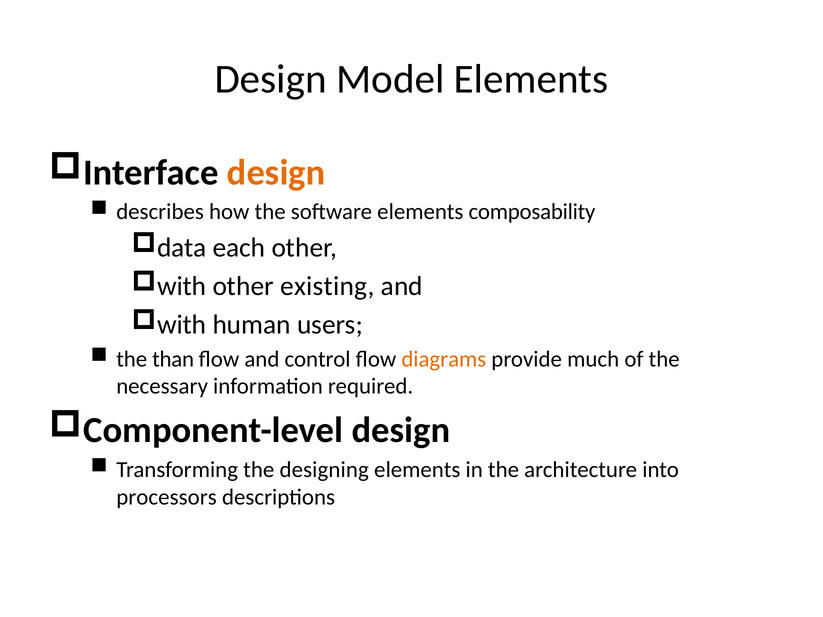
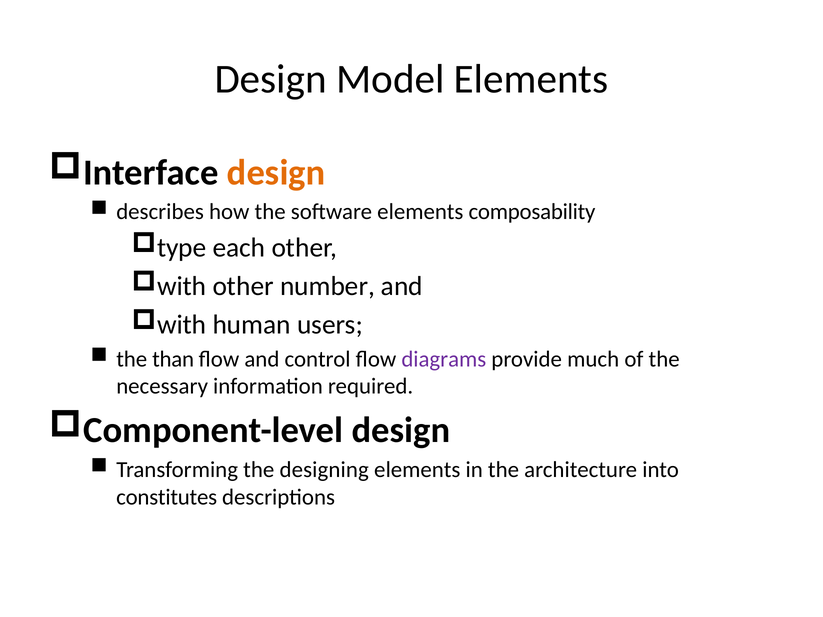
data: data -> type
existing: existing -> number
diagrams colour: orange -> purple
processors: processors -> constitutes
